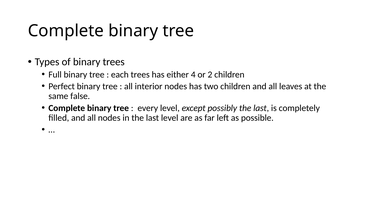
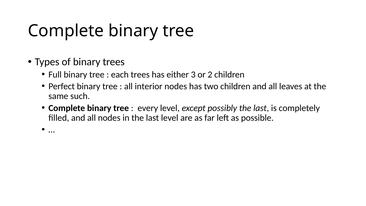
4: 4 -> 3
false: false -> such
